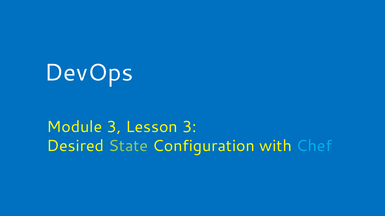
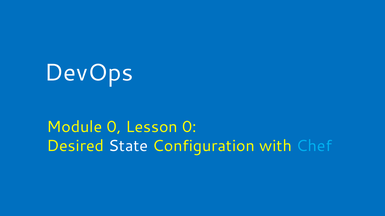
Module 3: 3 -> 0
Lesson 3: 3 -> 0
State colour: light green -> white
